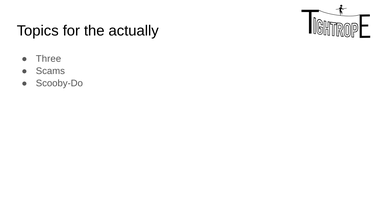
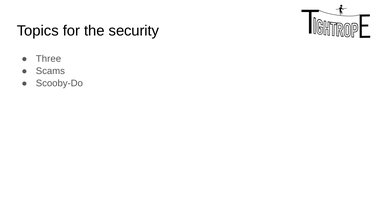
actually: actually -> security
